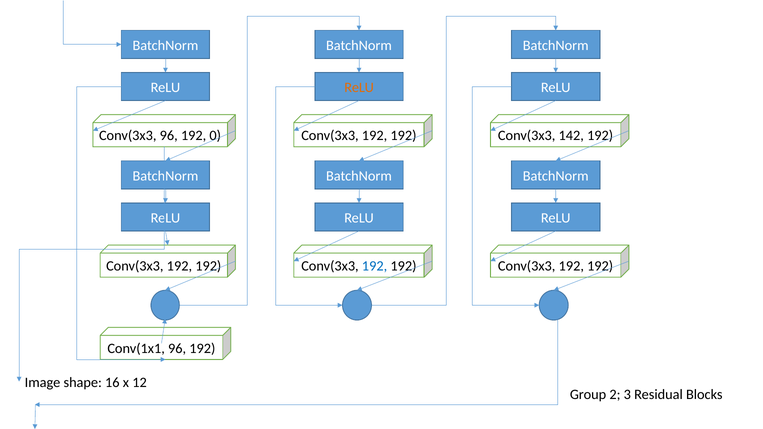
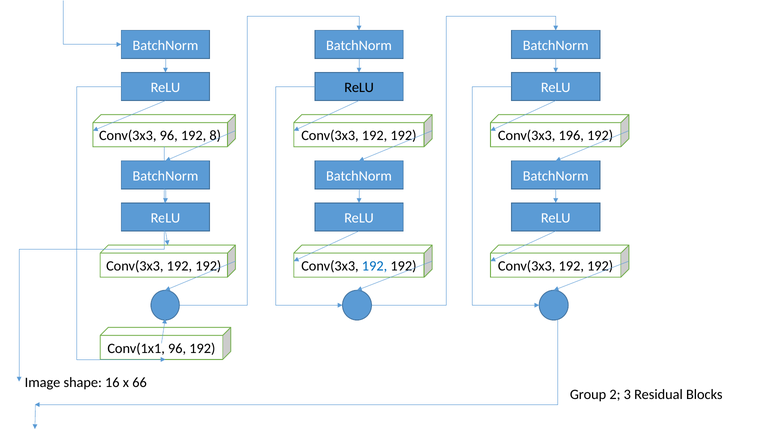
ReLU at (359, 88) colour: orange -> black
0: 0 -> 8
142: 142 -> 196
12: 12 -> 66
